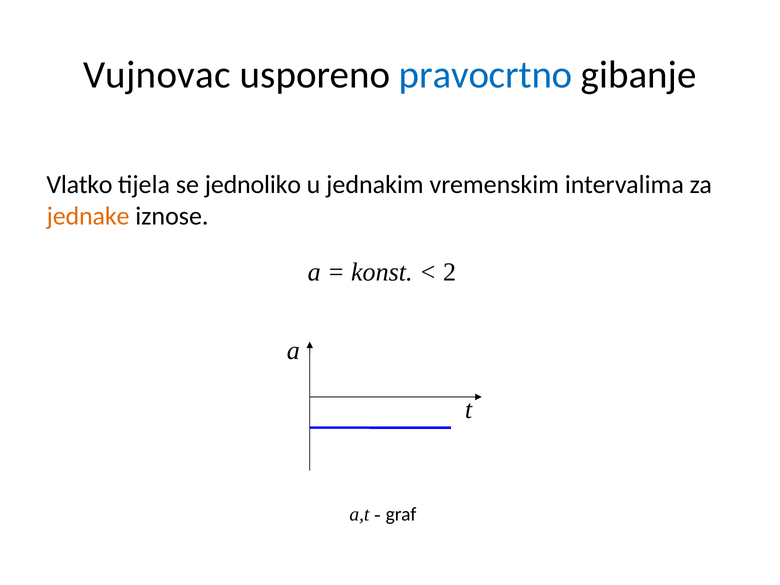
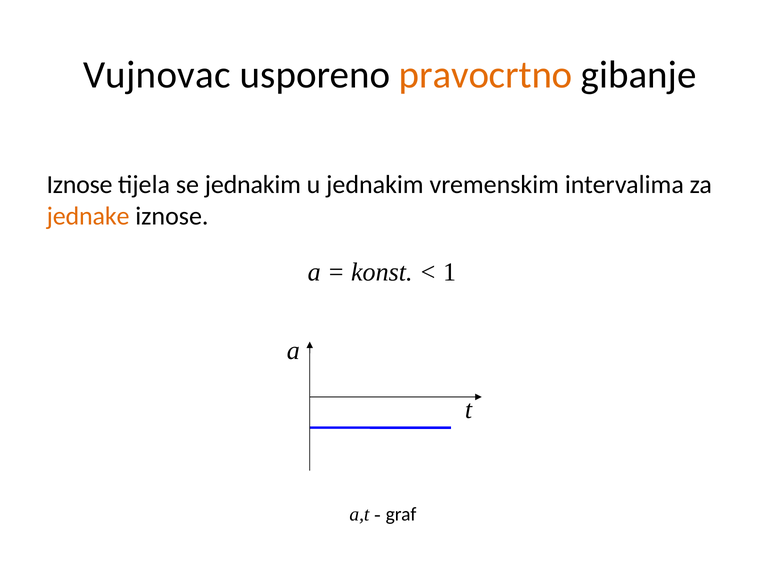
pravocrtno colour: blue -> orange
Vlatko at (80, 185): Vlatko -> Iznose
se jednoliko: jednoliko -> jednakim
2: 2 -> 1
